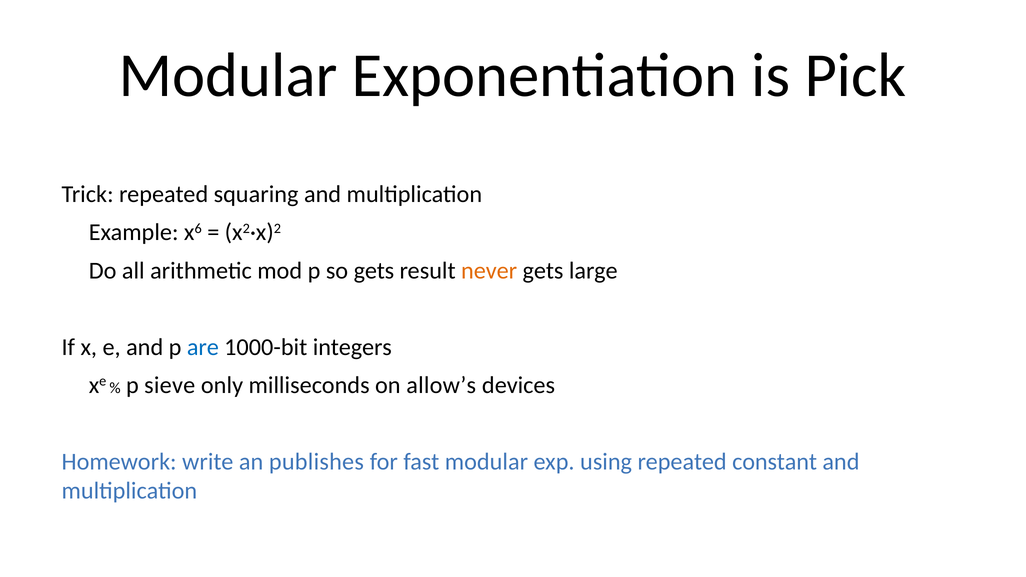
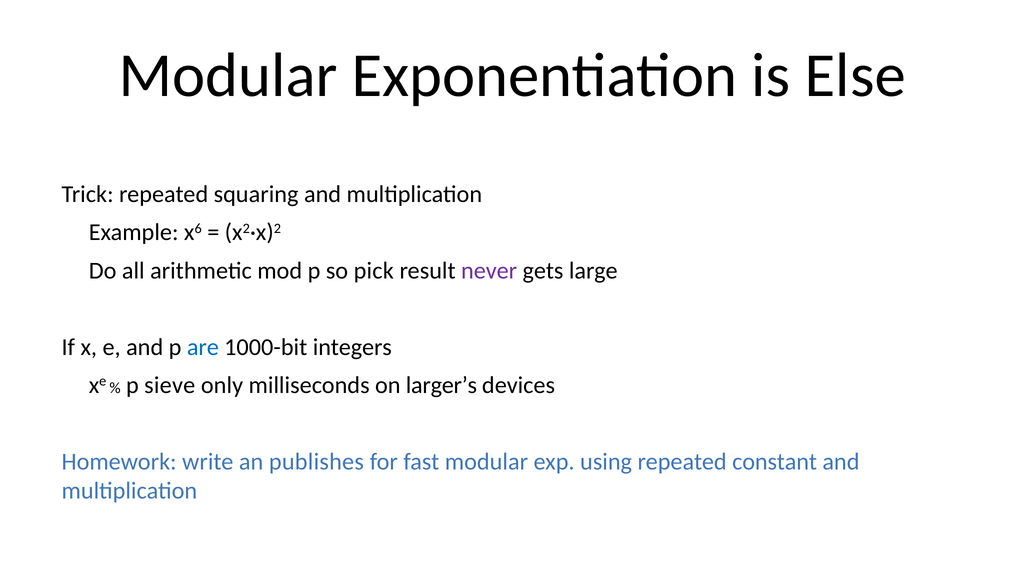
Pick: Pick -> Else
so gets: gets -> pick
never colour: orange -> purple
allow’s: allow’s -> larger’s
